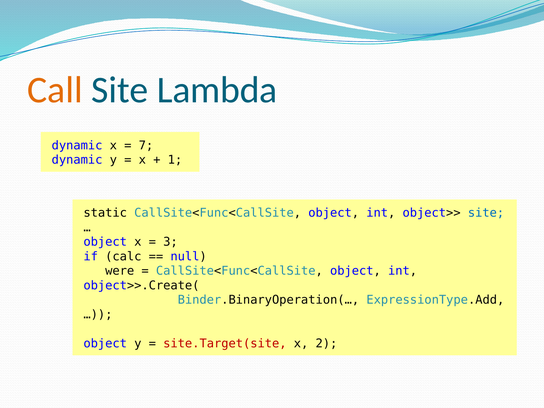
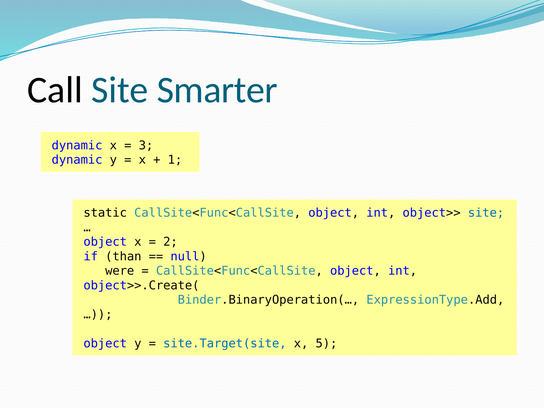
Call colour: orange -> black
Lambda: Lambda -> Smarter
7: 7 -> 3
3: 3 -> 2
calc: calc -> than
site.Target(site colour: red -> blue
2: 2 -> 5
